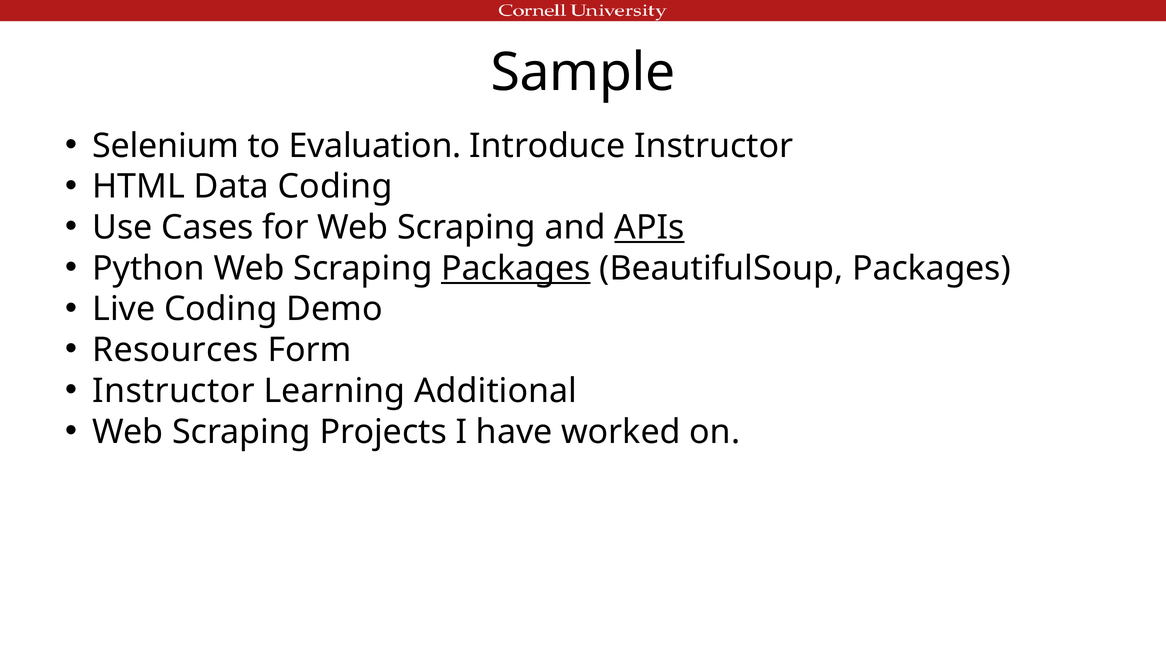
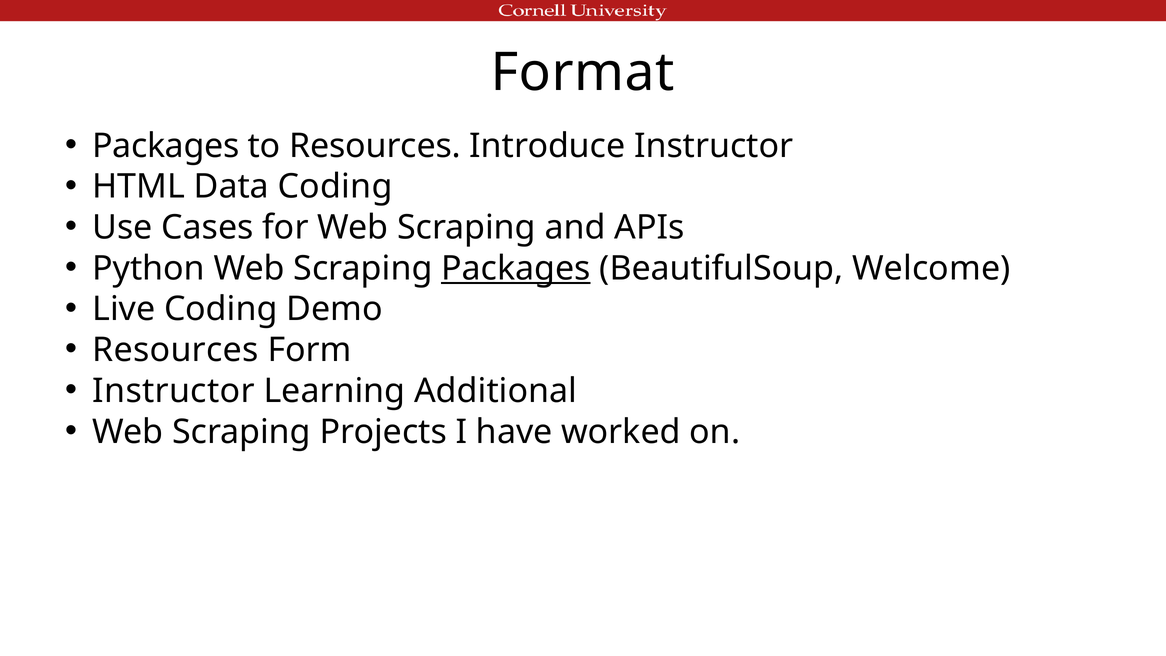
Sample: Sample -> Format
Selenium at (166, 146): Selenium -> Packages
to Evaluation: Evaluation -> Resources
APIs underline: present -> none
BeautifulSoup Packages: Packages -> Welcome
